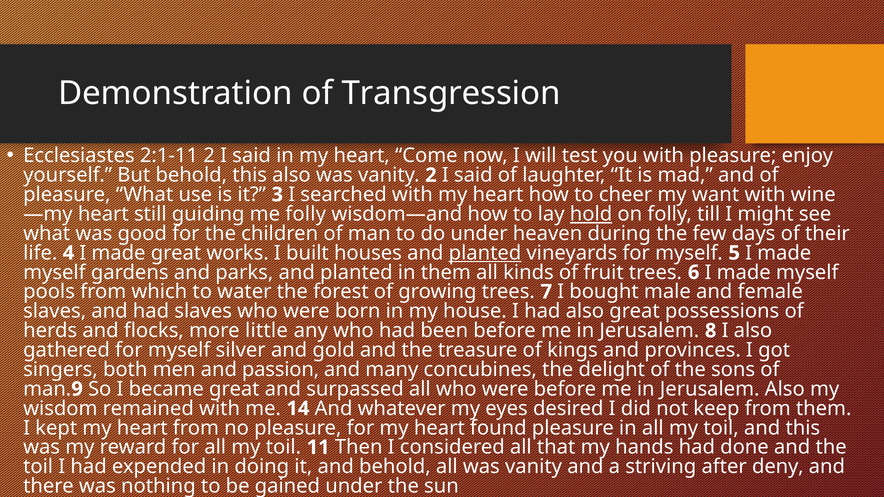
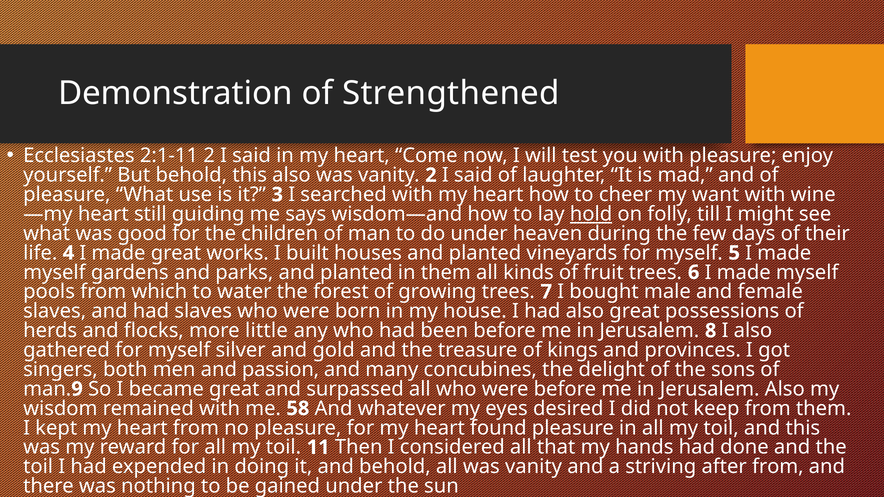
Transgression: Transgression -> Strengthened
me folly: folly -> says
planted at (485, 253) underline: present -> none
14: 14 -> 58
after deny: deny -> from
